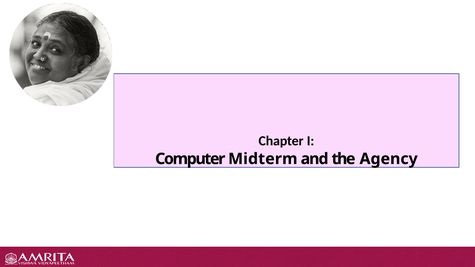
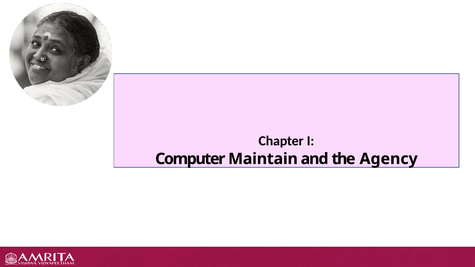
Midterm: Midterm -> Maintain
